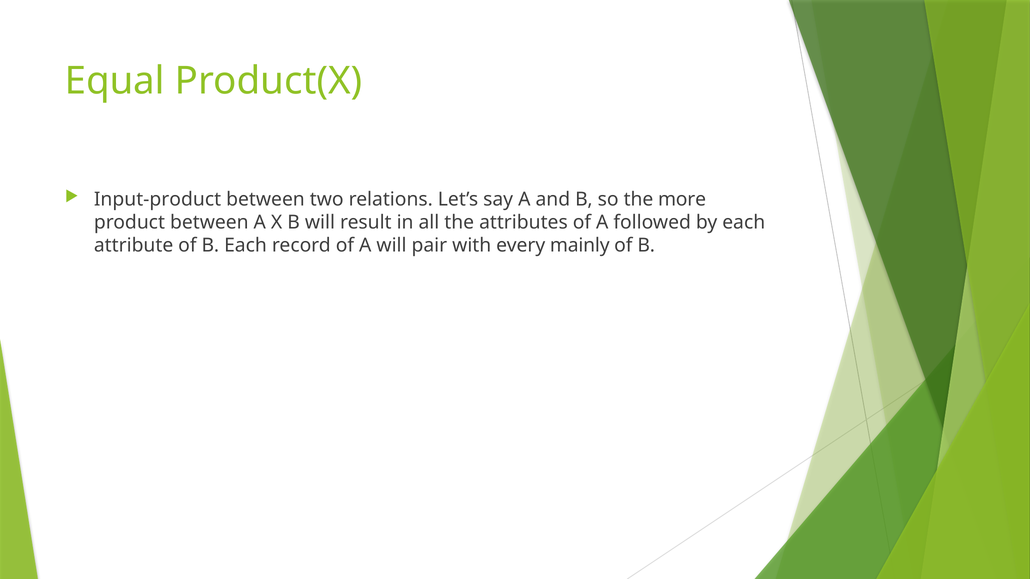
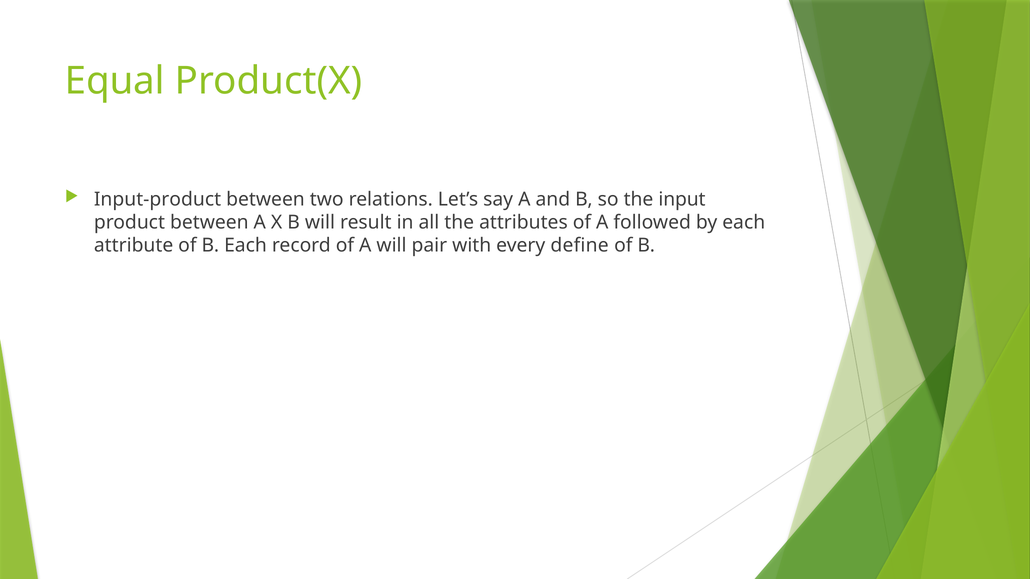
more: more -> input
mainly: mainly -> define
